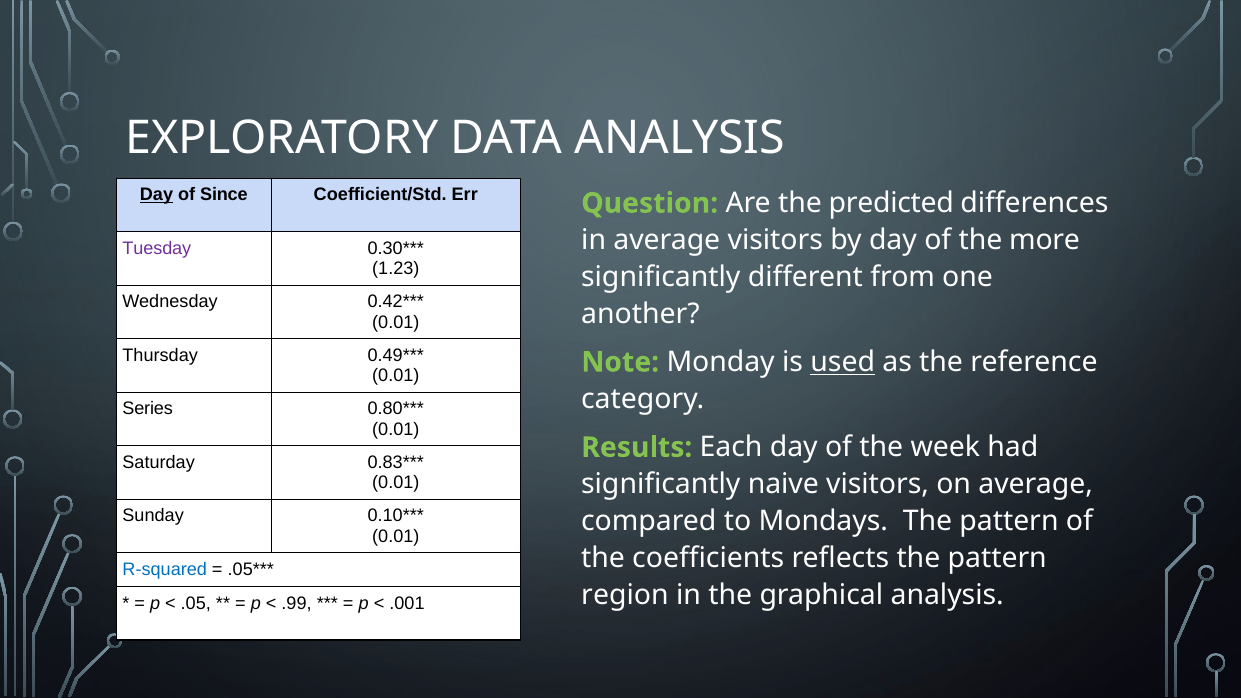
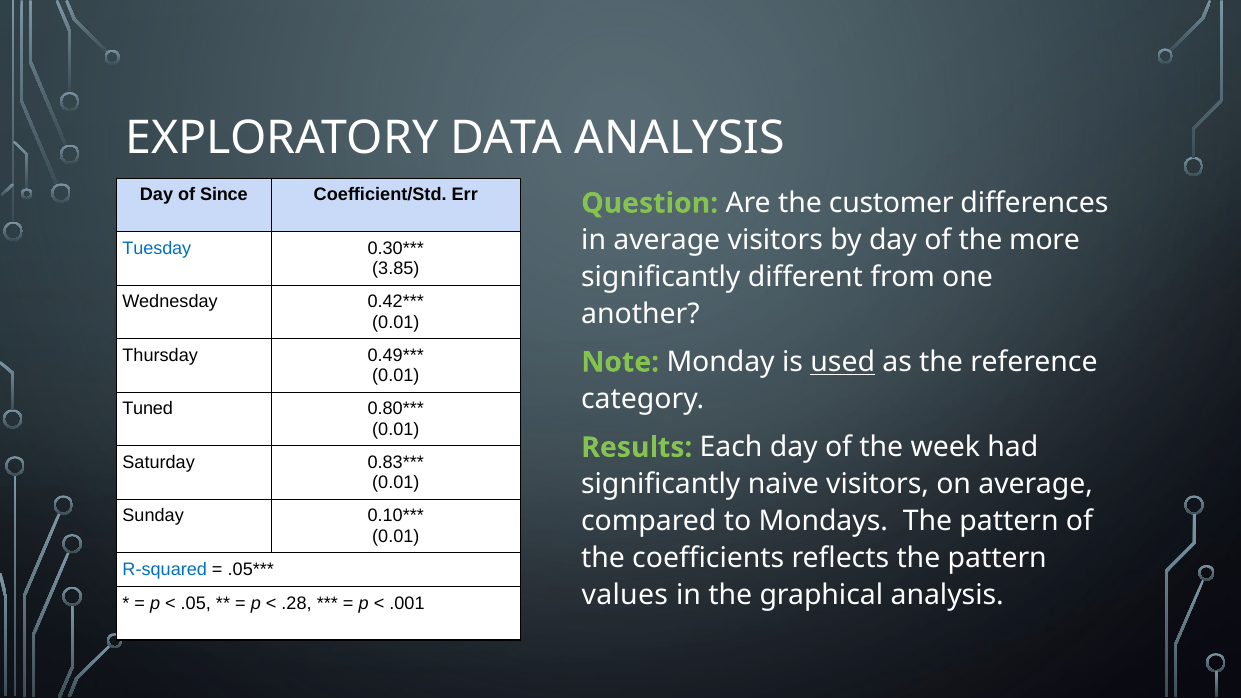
Day at (156, 195) underline: present -> none
predicted: predicted -> customer
Tuesday colour: purple -> blue
1.23: 1.23 -> 3.85
Series: Series -> Tuned
region: region -> values
.99: .99 -> .28
